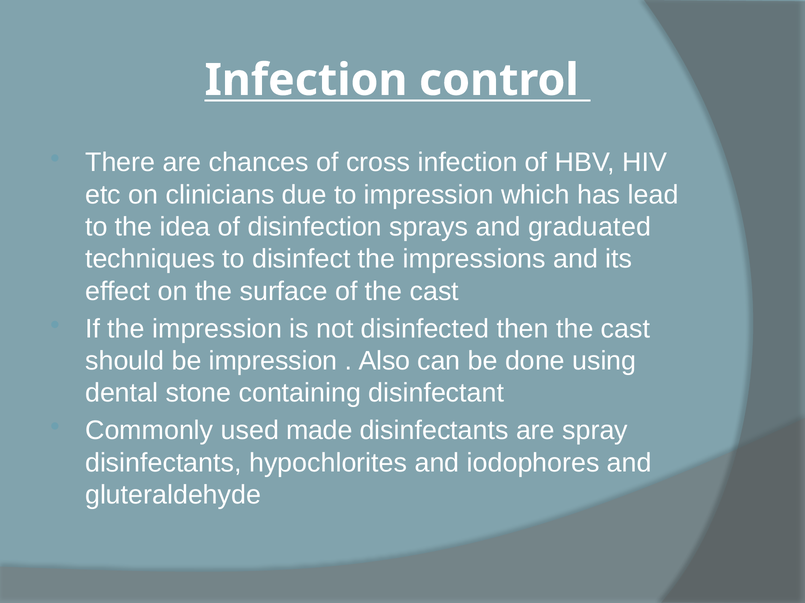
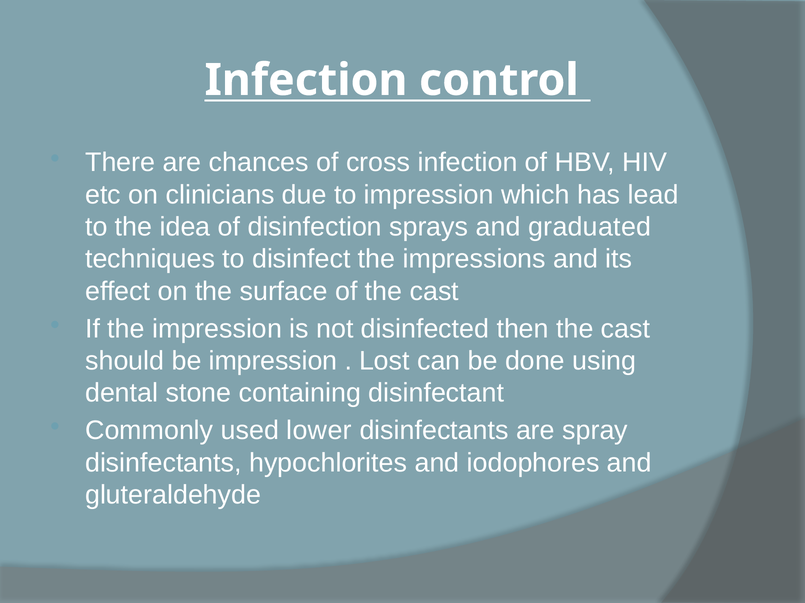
Also: Also -> Lost
made: made -> lower
